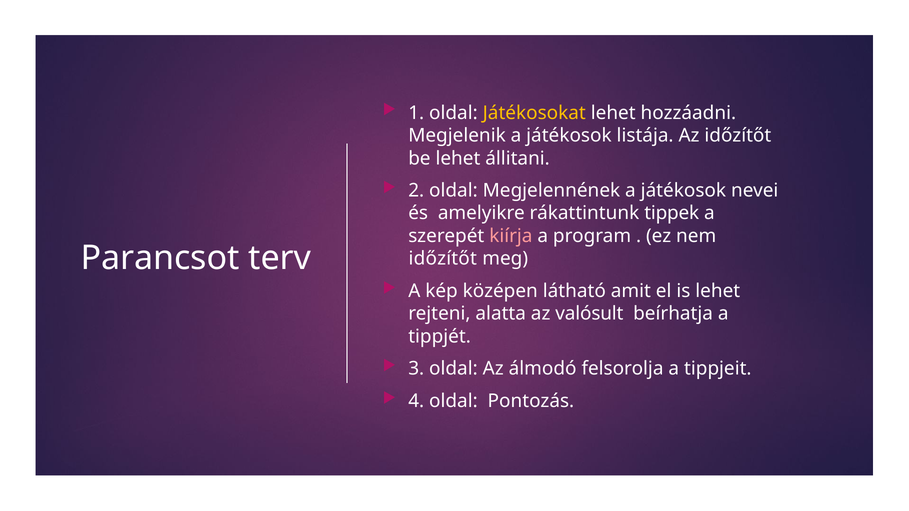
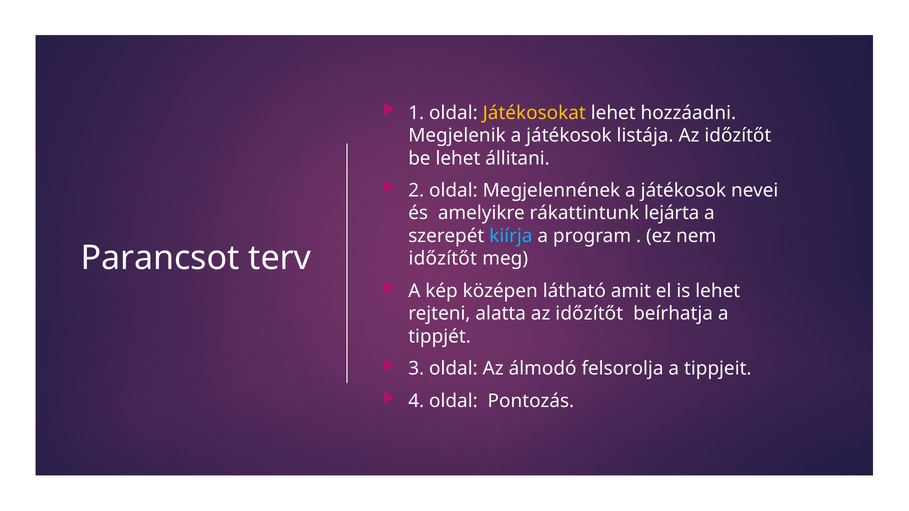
tippek: tippek -> lejárta
kiírja colour: pink -> light blue
alatta az valósult: valósult -> időzítőt
